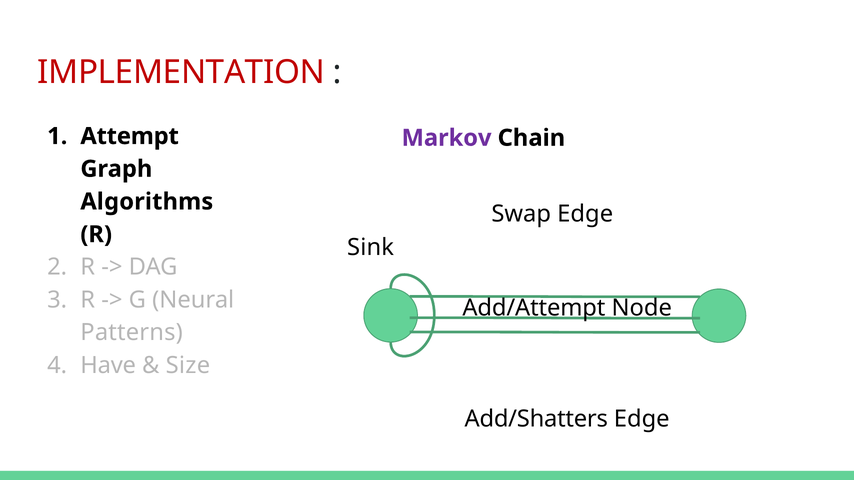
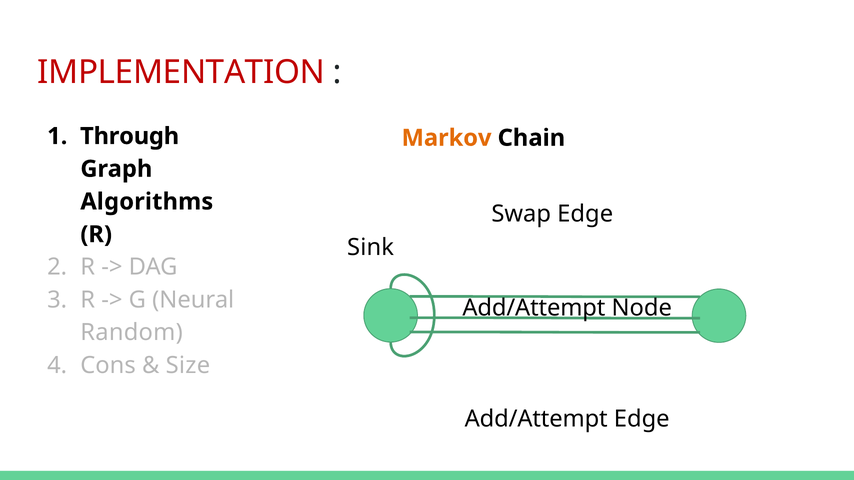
Attempt: Attempt -> Through
Markov colour: purple -> orange
Patterns: Patterns -> Random
Have: Have -> Cons
Add/Shatters at (536, 419): Add/Shatters -> Add/Attempt
